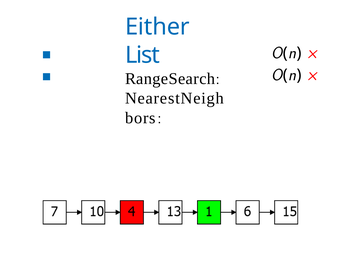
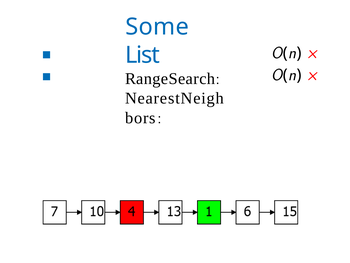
Either: Either -> Some
